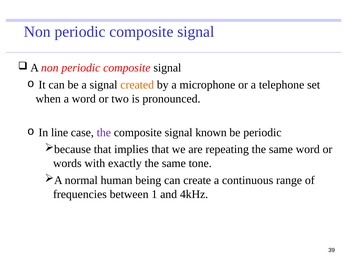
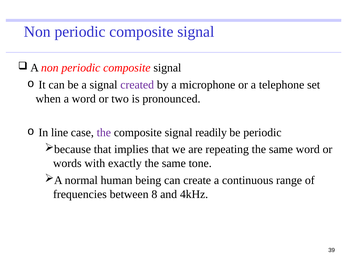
created colour: orange -> purple
known: known -> readily
1: 1 -> 8
